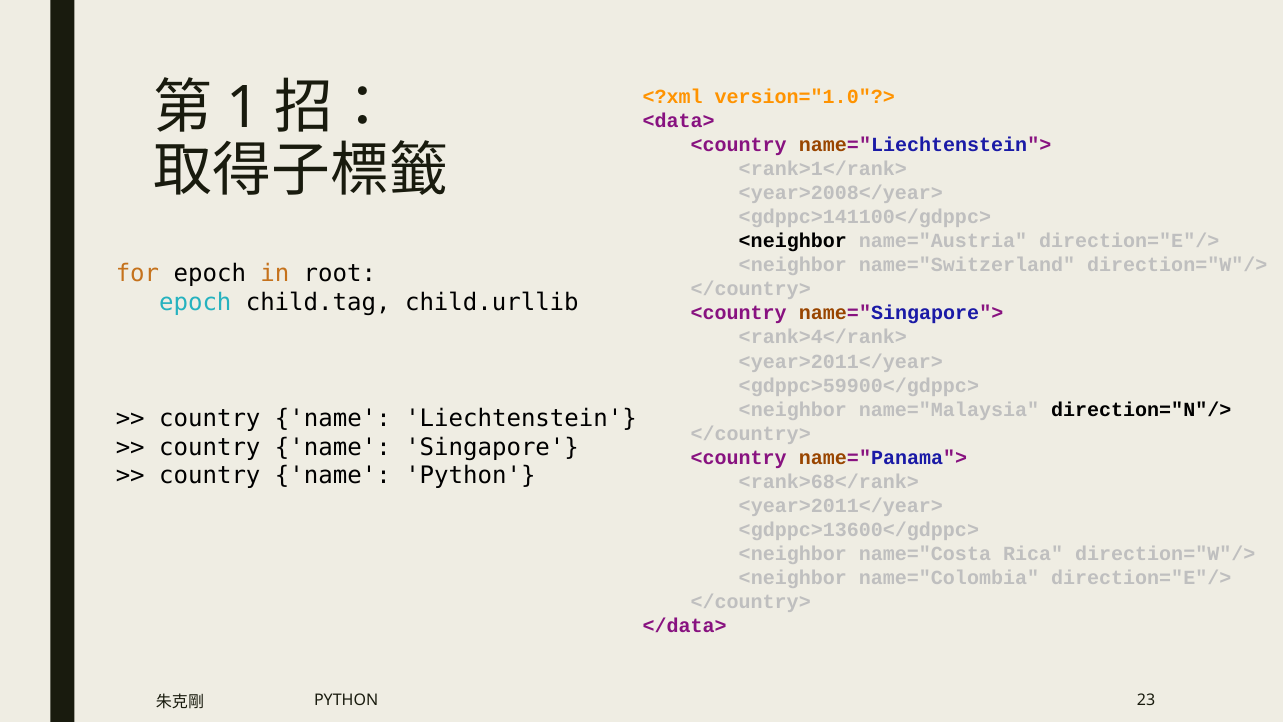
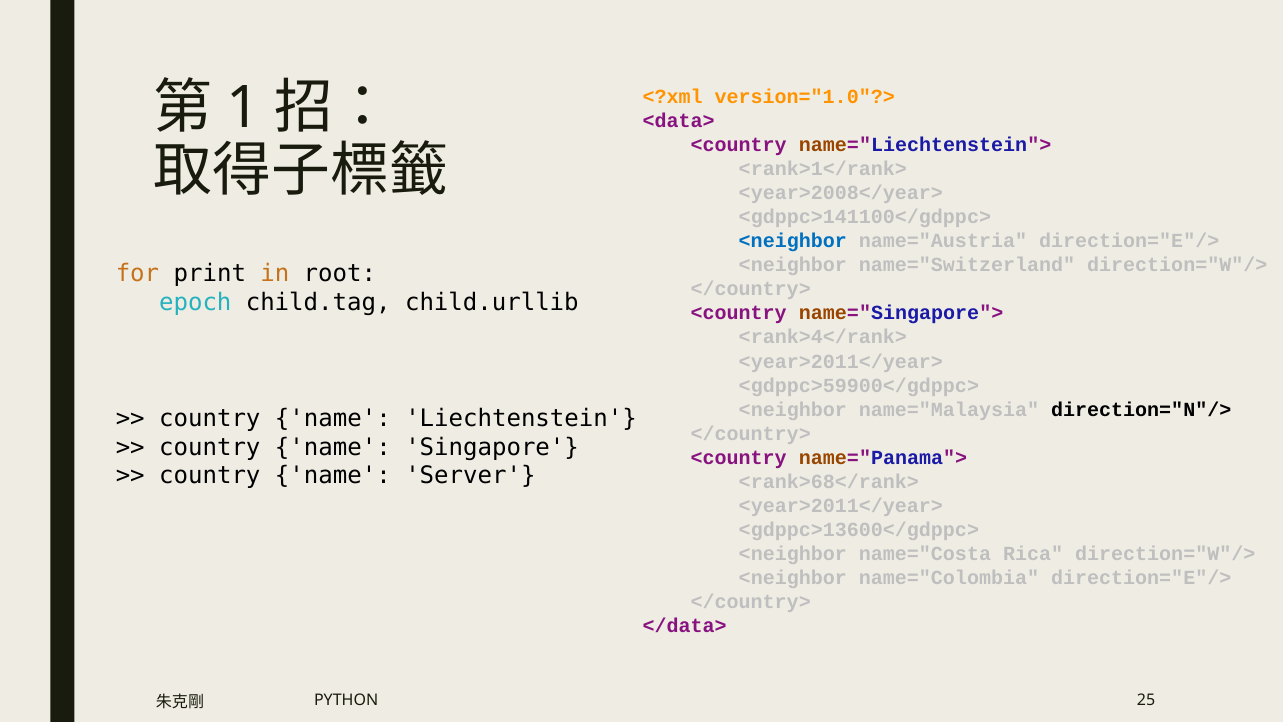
<neighbor at (793, 241) colour: black -> blue
for epoch: epoch -> print
name Python: Python -> Server
23: 23 -> 25
